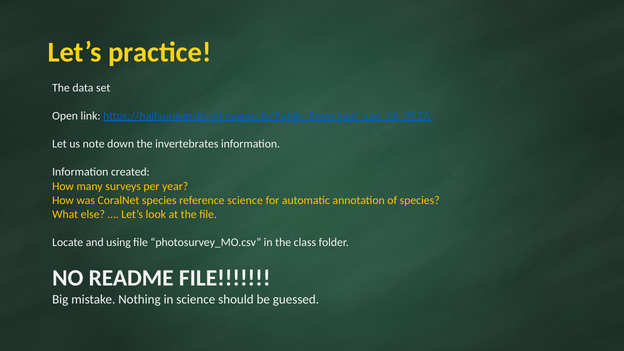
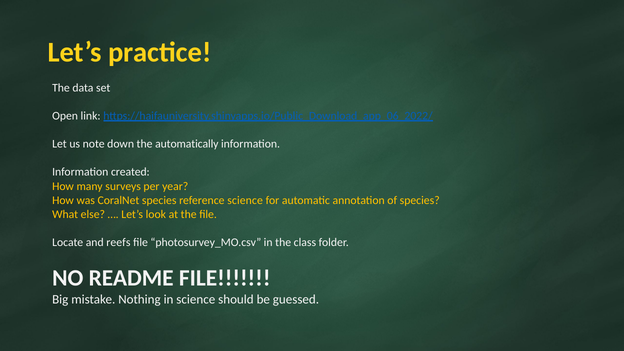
invertebrates: invertebrates -> automatically
using: using -> reefs
